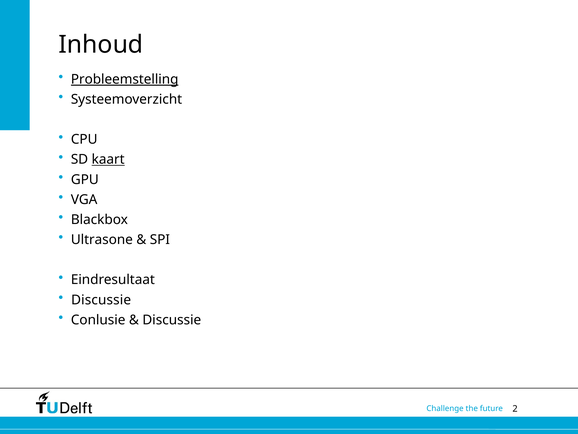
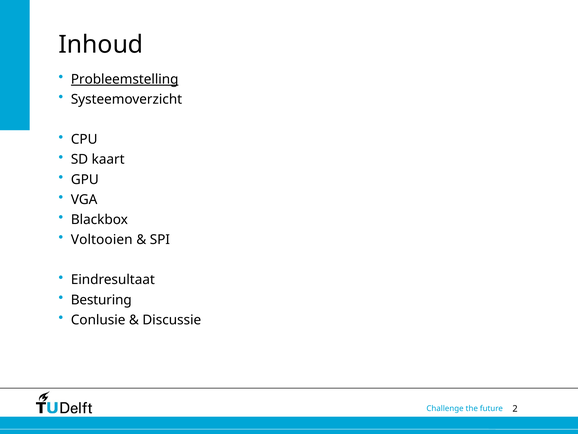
kaart underline: present -> none
Ultrasone: Ultrasone -> Voltooien
Discussie at (101, 300): Discussie -> Besturing
